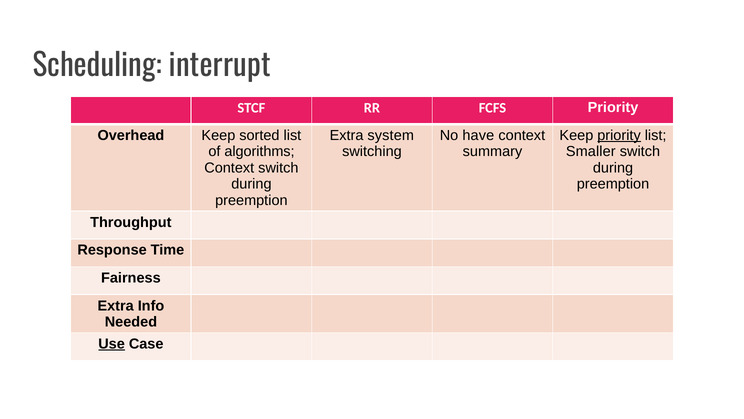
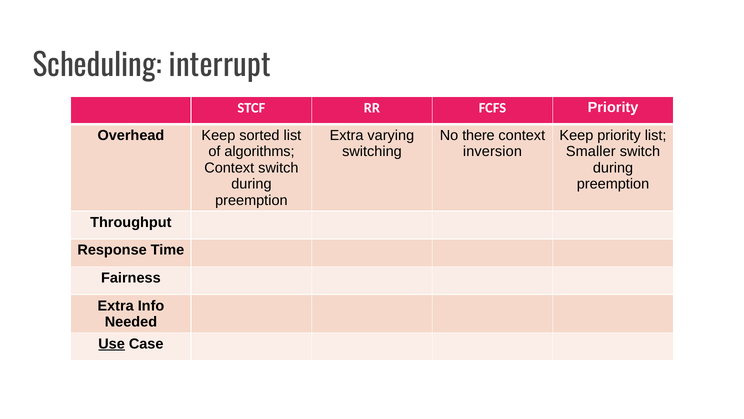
system: system -> varying
have: have -> there
priority at (619, 135) underline: present -> none
summary: summary -> inversion
